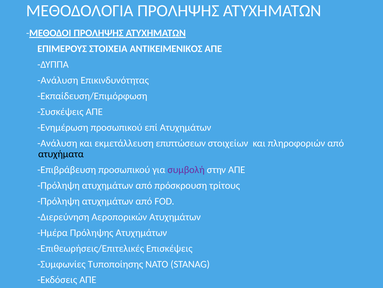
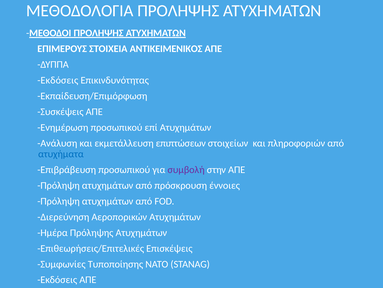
Ανάλυση at (58, 80): Ανάλυση -> Εκδόσεις
ατυχήματα colour: black -> blue
τρίτους: τρίτους -> έννοιες
